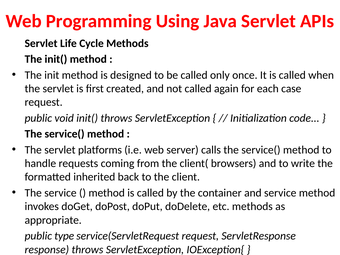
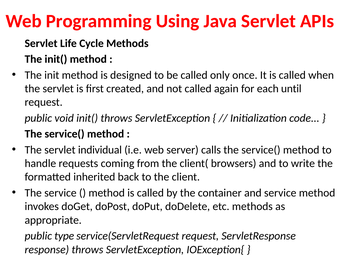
case: case -> until
platforms: platforms -> individual
